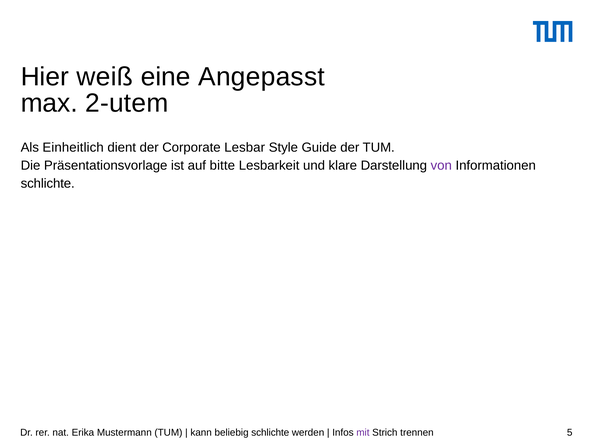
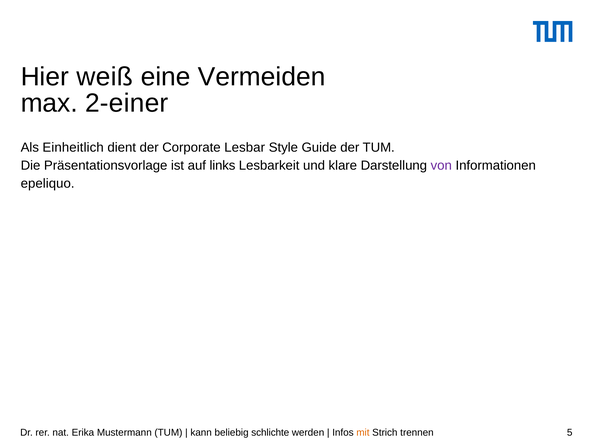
Angepasst: Angepasst -> Vermeiden
2-utem: 2-utem -> 2-einer
bitte: bitte -> links
schlichte at (48, 184): schlichte -> epeliquo
mit colour: purple -> orange
